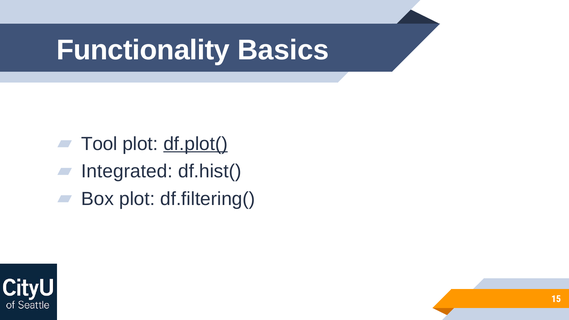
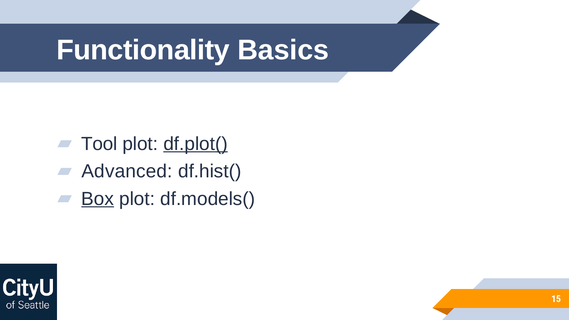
Integrated: Integrated -> Advanced
Box underline: none -> present
df.filtering(: df.filtering( -> df.models(
